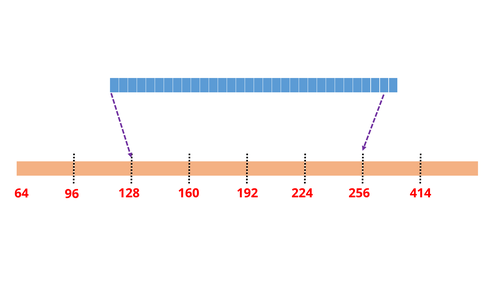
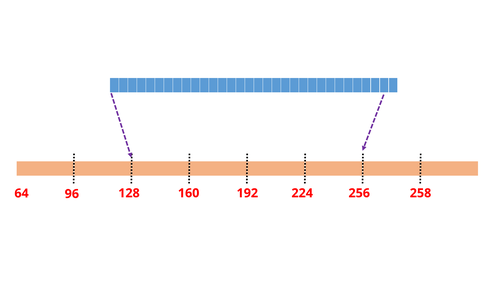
414: 414 -> 258
